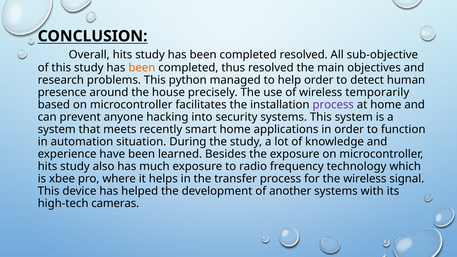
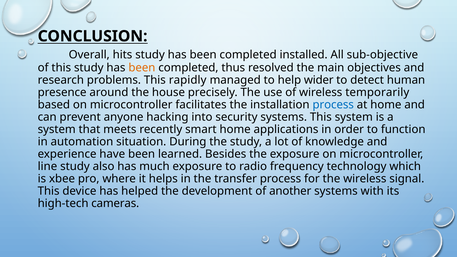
completed resolved: resolved -> installed
python: python -> rapidly
help order: order -> wider
process at (333, 105) colour: purple -> blue
hits at (47, 167): hits -> line
